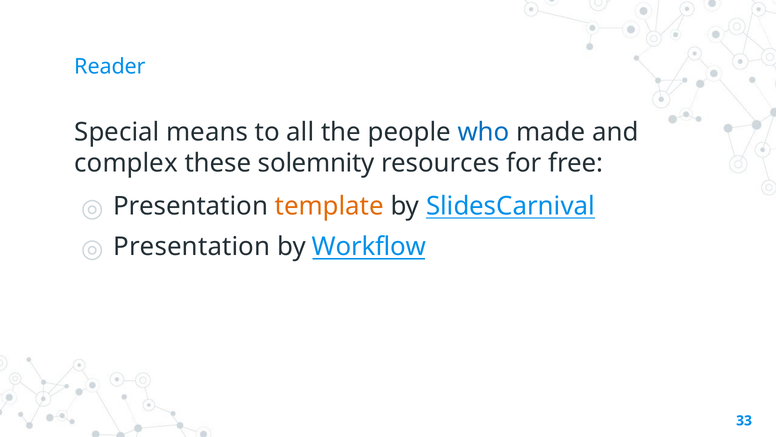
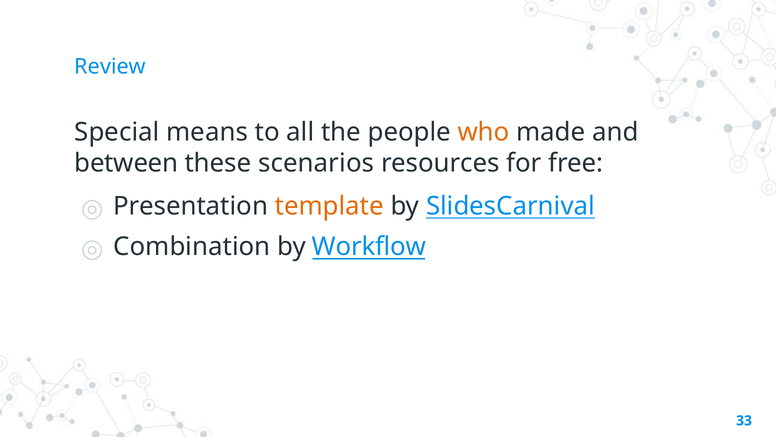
Reader: Reader -> Review
who colour: blue -> orange
complex: complex -> between
solemnity: solemnity -> scenarios
Presentation at (192, 247): Presentation -> Combination
